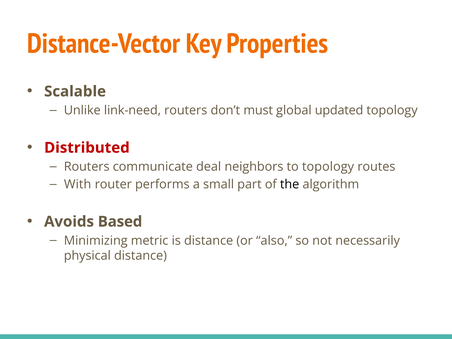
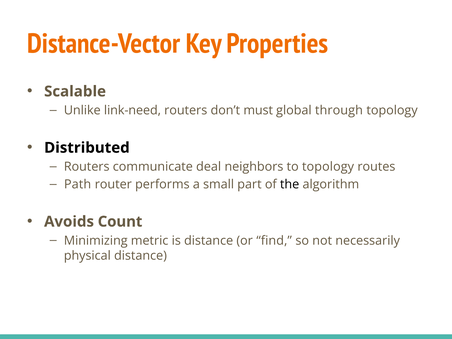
updated: updated -> through
Distributed colour: red -> black
With: With -> Path
Based: Based -> Count
also: also -> find
